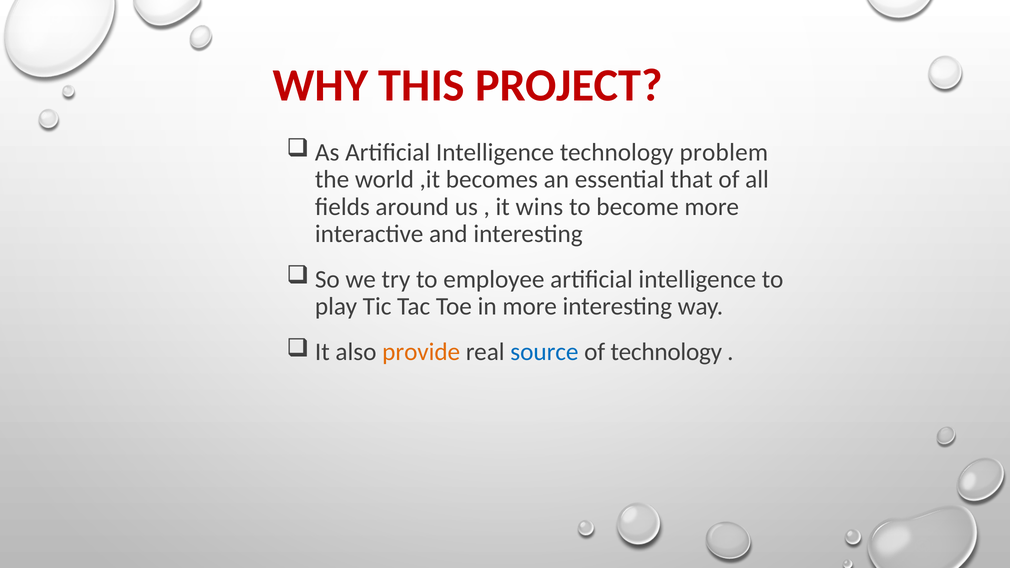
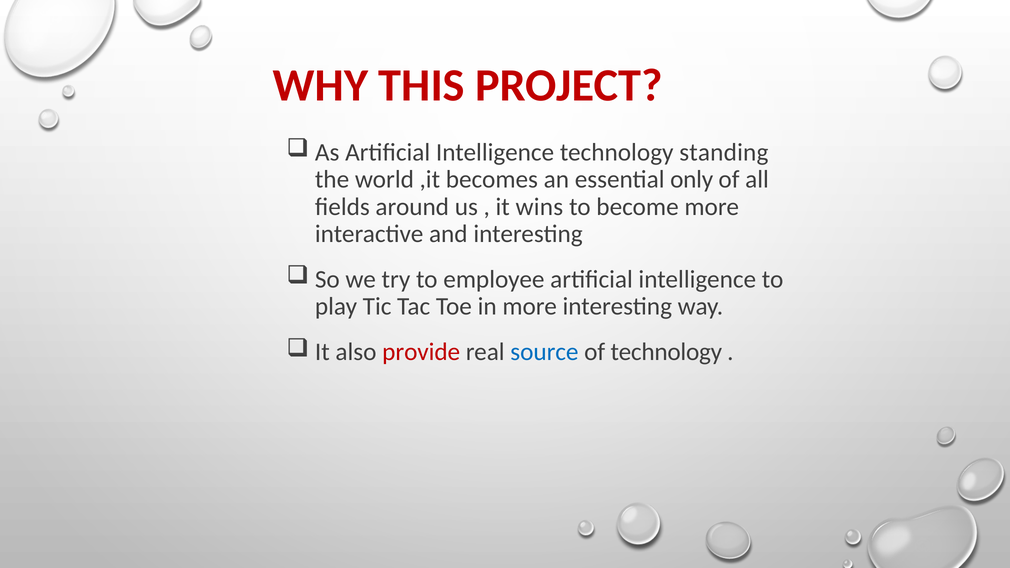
problem: problem -> standing
that: that -> only
provide colour: orange -> red
